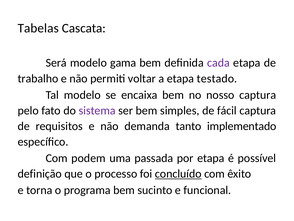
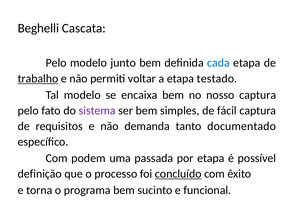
Tabelas: Tabelas -> Beghelli
Será at (56, 63): Será -> Pelo
gama: gama -> junto
cada colour: purple -> blue
trabalho underline: none -> present
implementado: implementado -> documentado
